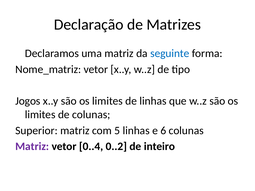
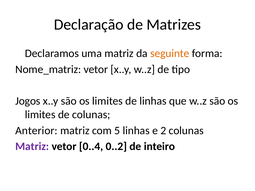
seguinte colour: blue -> orange
Superior: Superior -> Anterior
6: 6 -> 2
